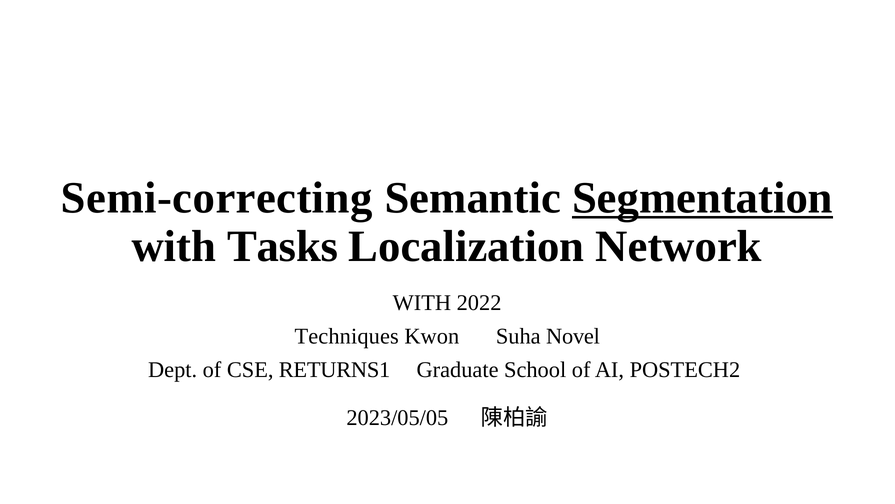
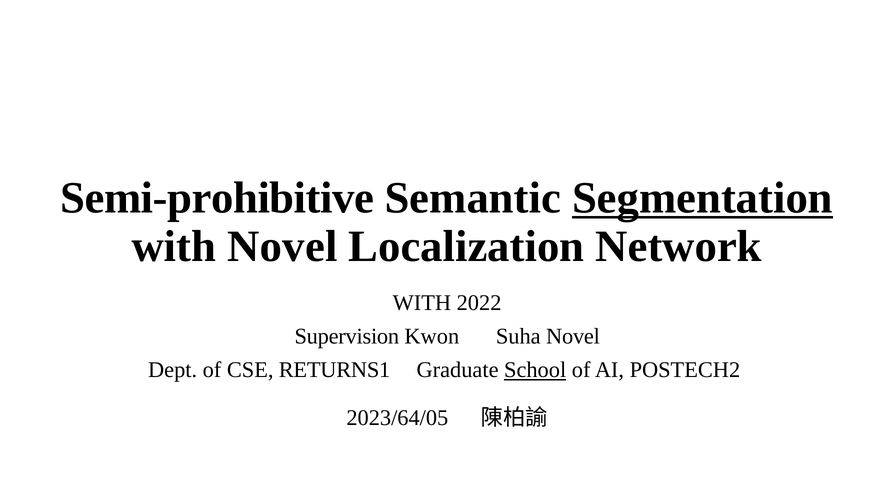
Semi-correcting: Semi-correcting -> Semi-prohibitive
with Tasks: Tasks -> Novel
Techniques: Techniques -> Supervision
School underline: none -> present
2023/05/05: 2023/05/05 -> 2023/64/05
